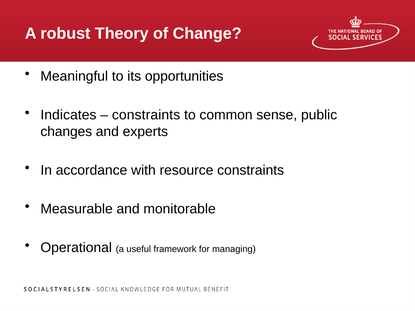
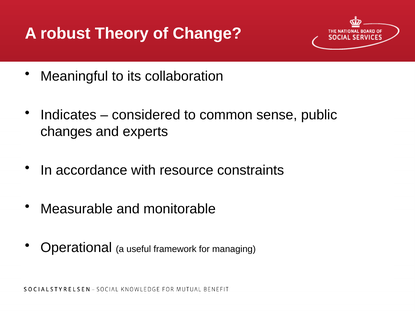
opportunities: opportunities -> collaboration
constraints at (146, 115): constraints -> considered
